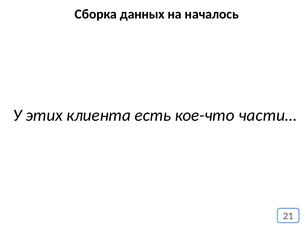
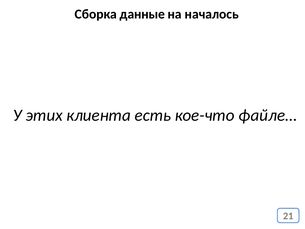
данных: данных -> данные
части…: части… -> файле…
